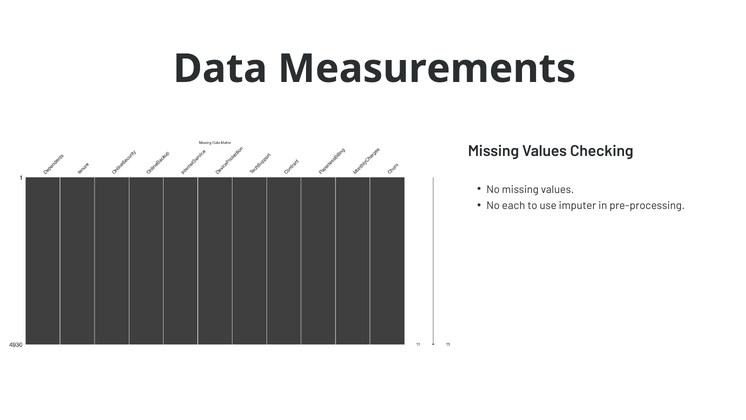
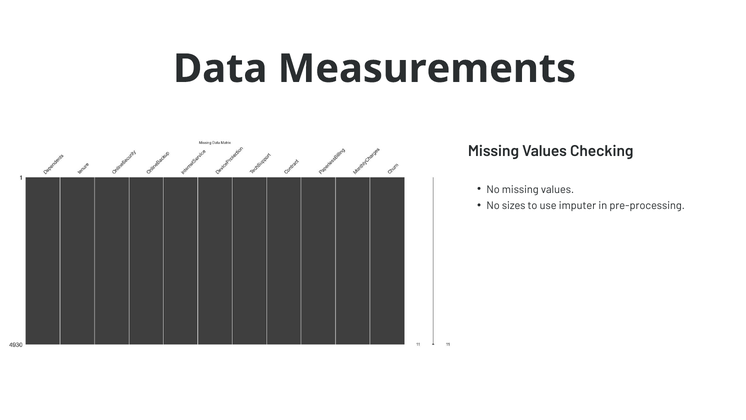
each: each -> sizes
